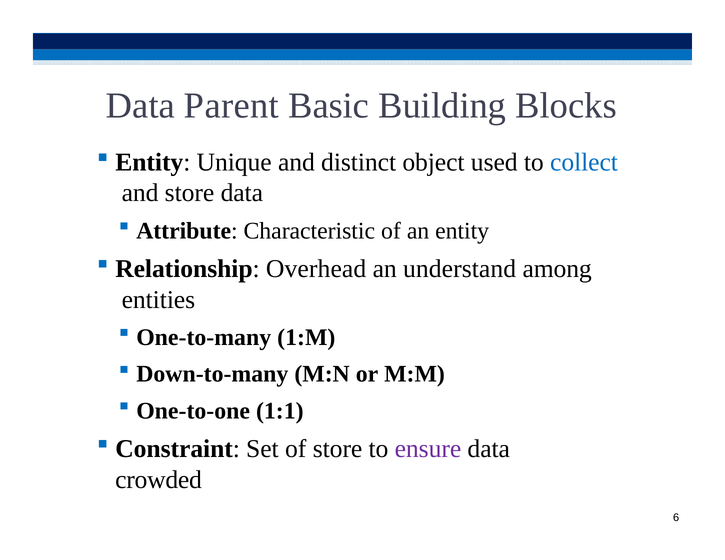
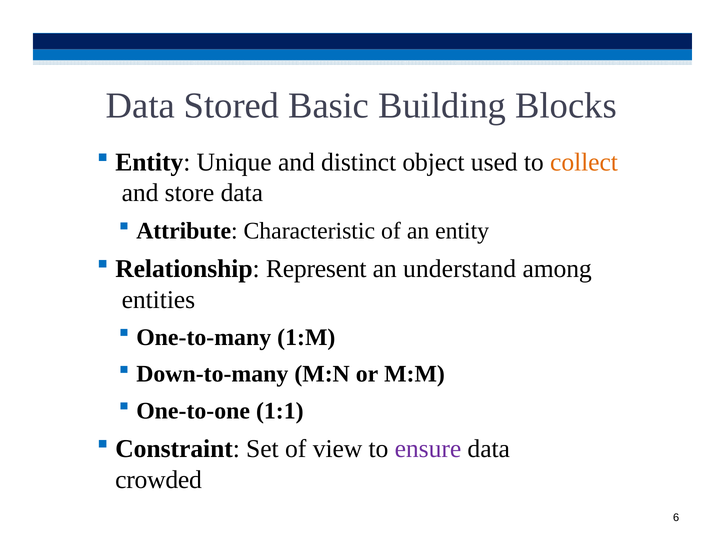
Parent: Parent -> Stored
collect colour: blue -> orange
Overhead: Overhead -> Represent
of store: store -> view
